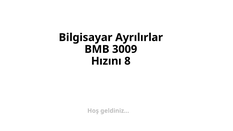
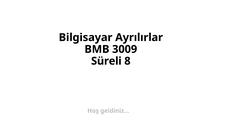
Hızını: Hızını -> Süreli
